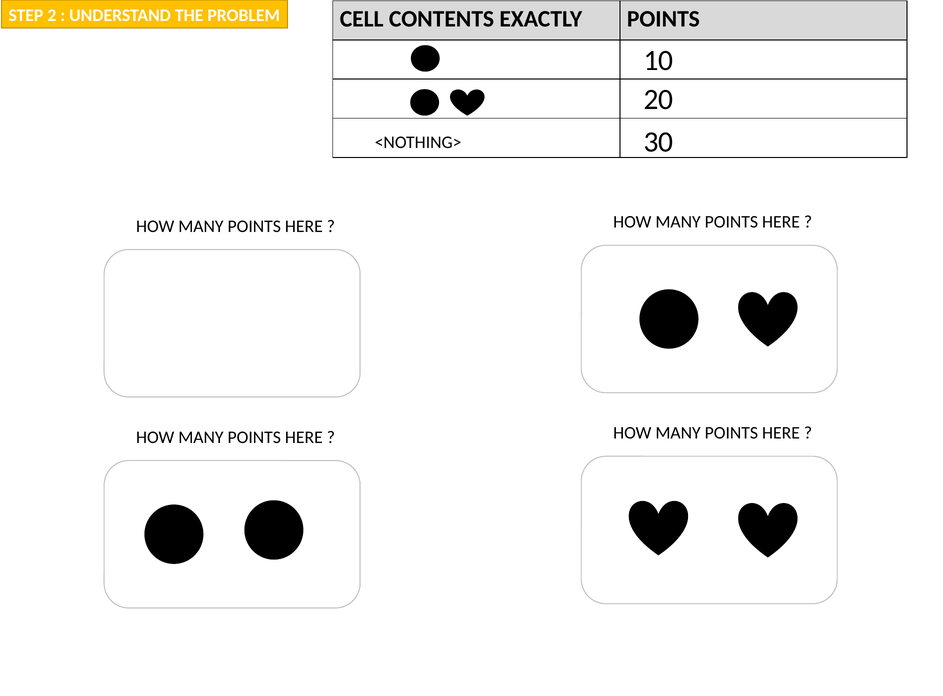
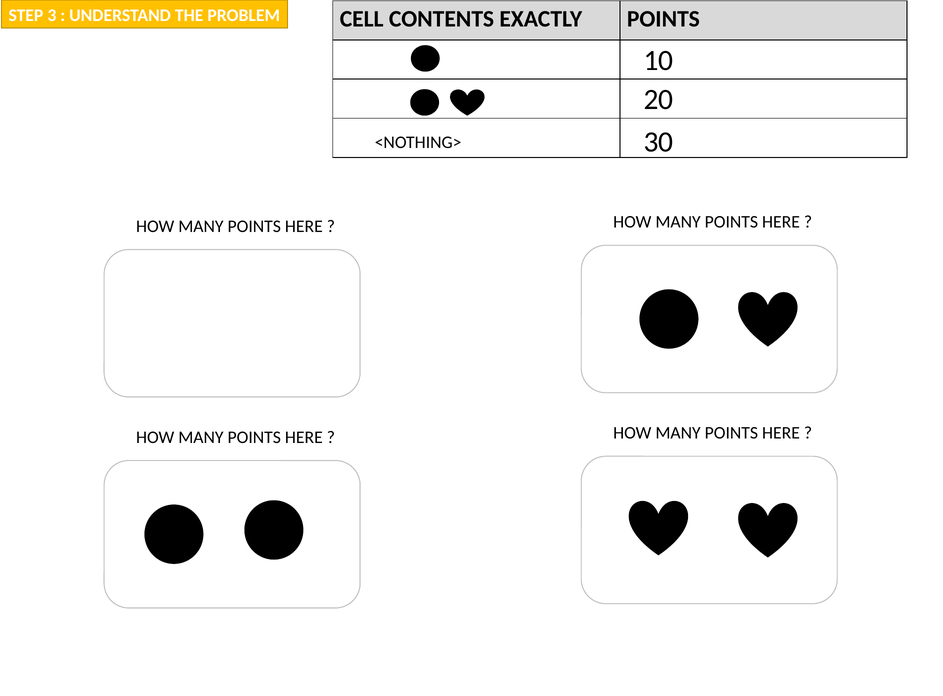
2: 2 -> 3
